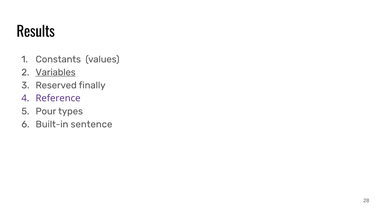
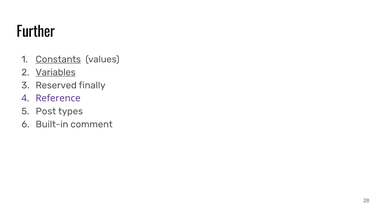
Results: Results -> Further
Constants underline: none -> present
Pour: Pour -> Post
sentence: sentence -> comment
